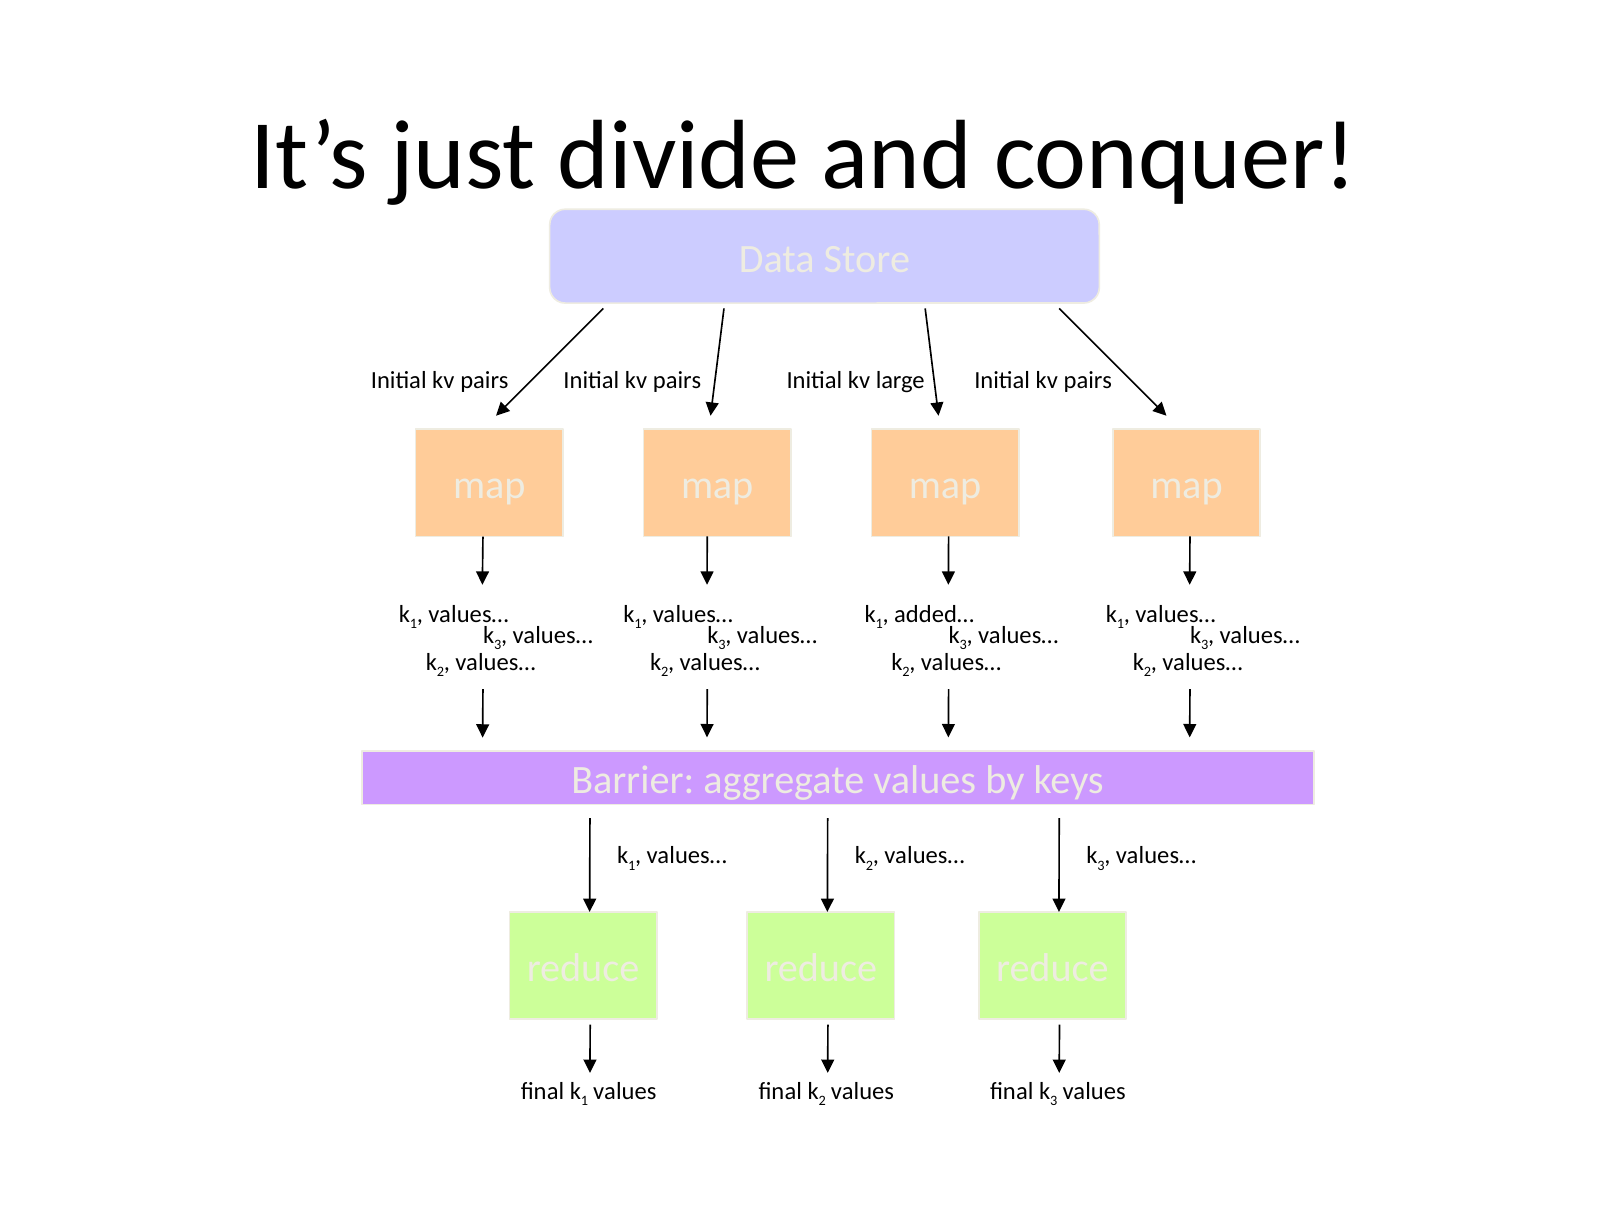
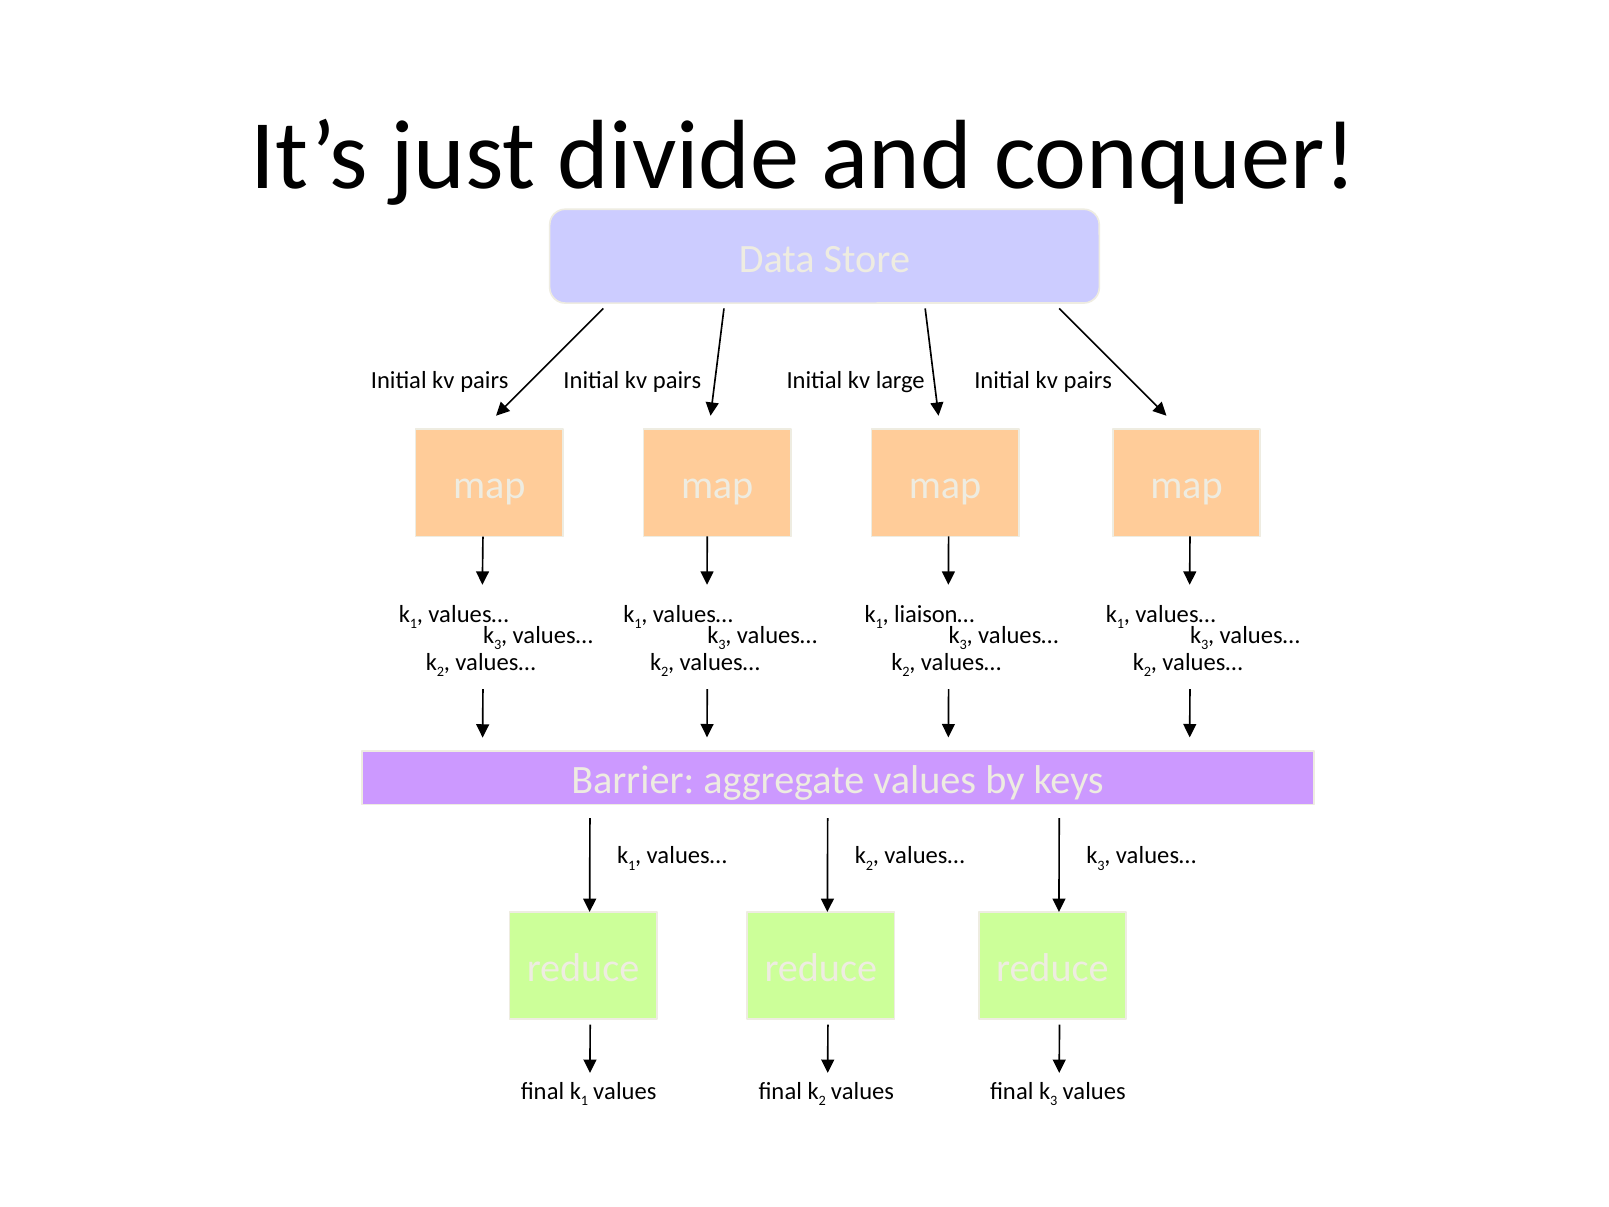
added…: added… -> liaison…
